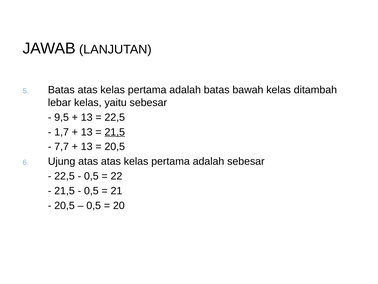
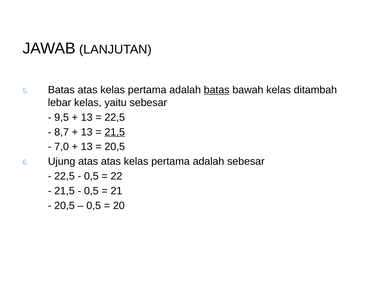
batas at (217, 90) underline: none -> present
1,7: 1,7 -> 8,7
7,7: 7,7 -> 7,0
